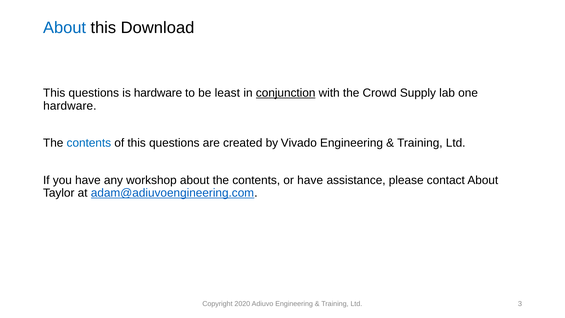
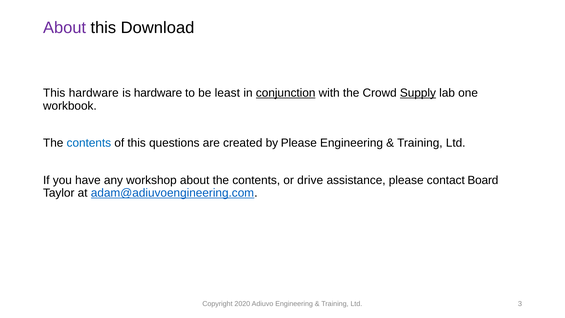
About at (65, 28) colour: blue -> purple
questions at (94, 93): questions -> hardware
Supply underline: none -> present
hardware at (70, 106): hardware -> workbook
by Vivado: Vivado -> Please
or have: have -> drive
contact About: About -> Board
